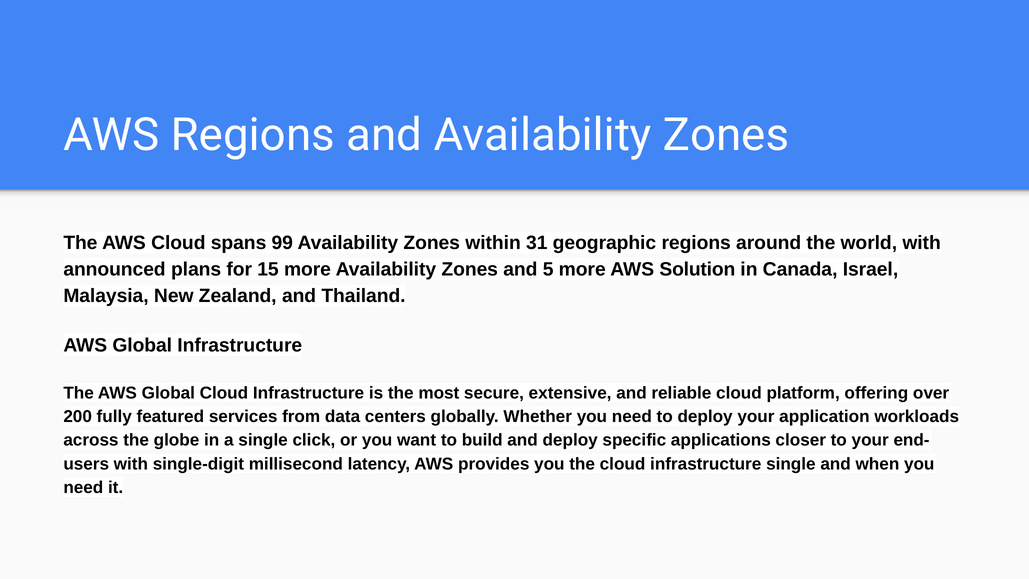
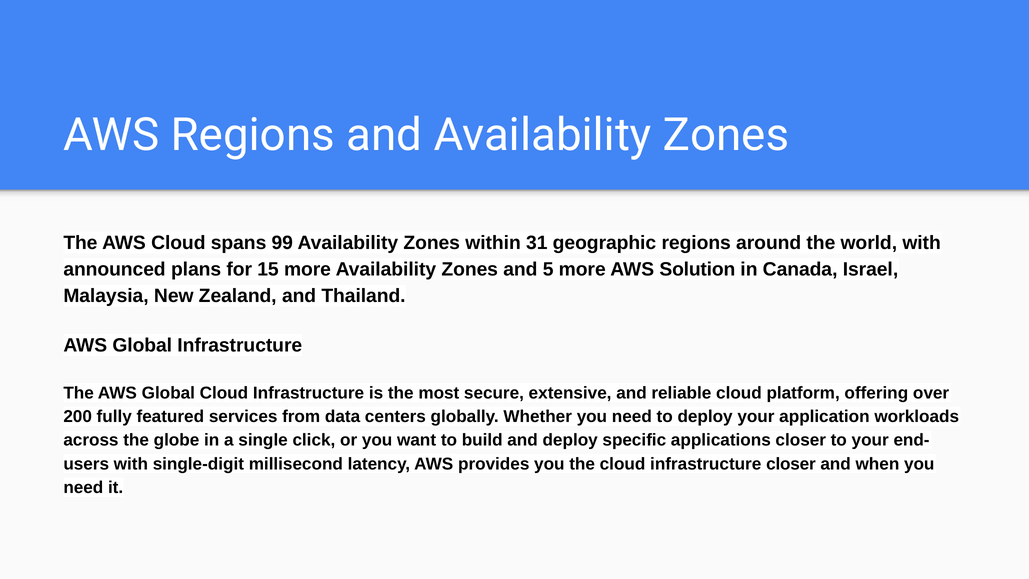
infrastructure single: single -> closer
